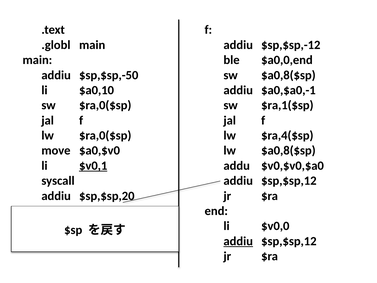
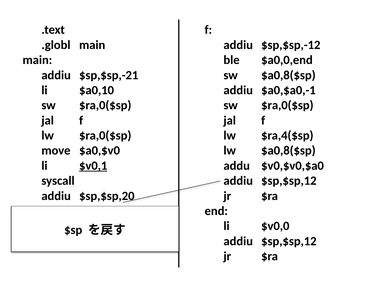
$sp,$sp,-50: $sp,$sp,-50 -> $sp,$sp,-21
$ra,1($sp at (287, 105): $ra,1($sp -> $ra,0($sp
addiu at (238, 241) underline: present -> none
